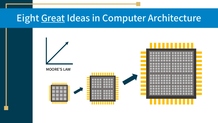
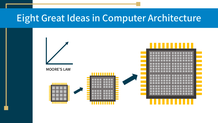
Great underline: present -> none
